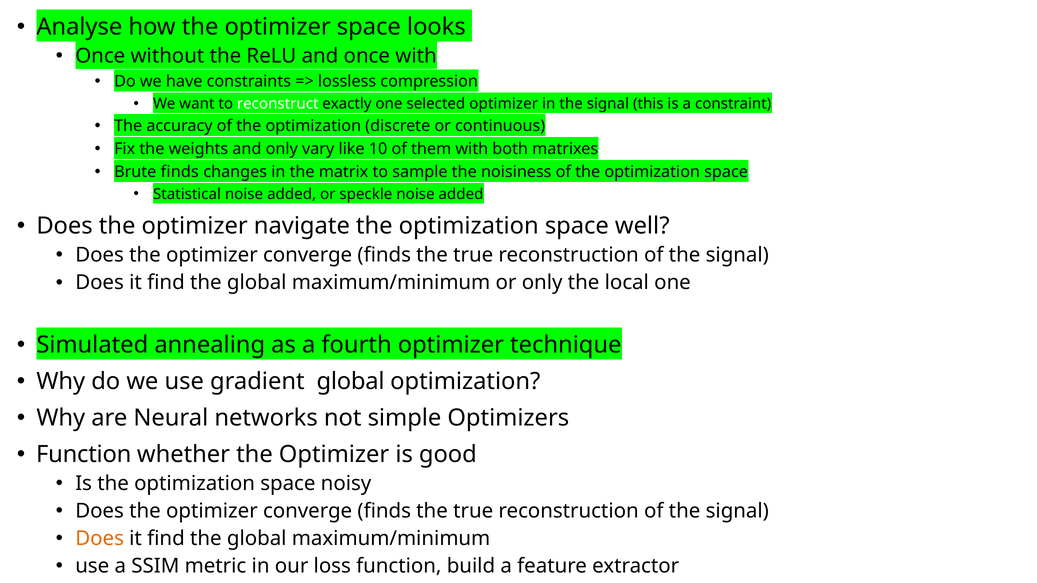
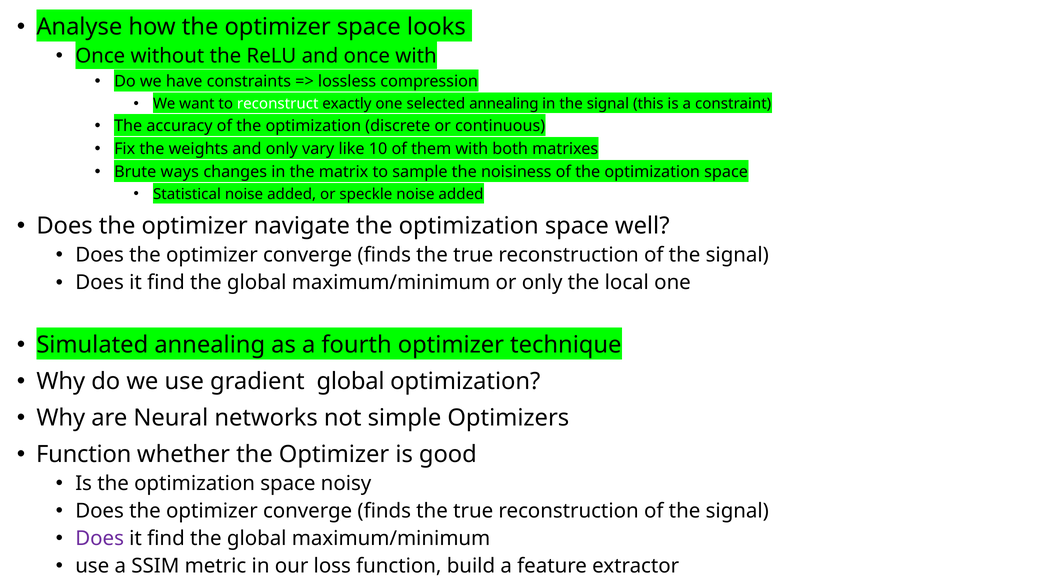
selected optimizer: optimizer -> annealing
Brute finds: finds -> ways
Does at (100, 539) colour: orange -> purple
